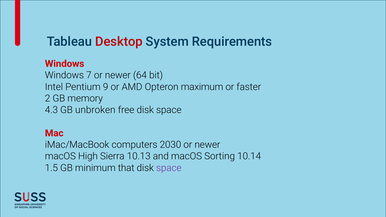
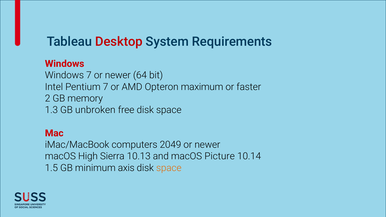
Pentium 9: 9 -> 7
4.3: 4.3 -> 1.3
2030: 2030 -> 2049
Sorting: Sorting -> Picture
that: that -> axis
space at (169, 168) colour: purple -> orange
